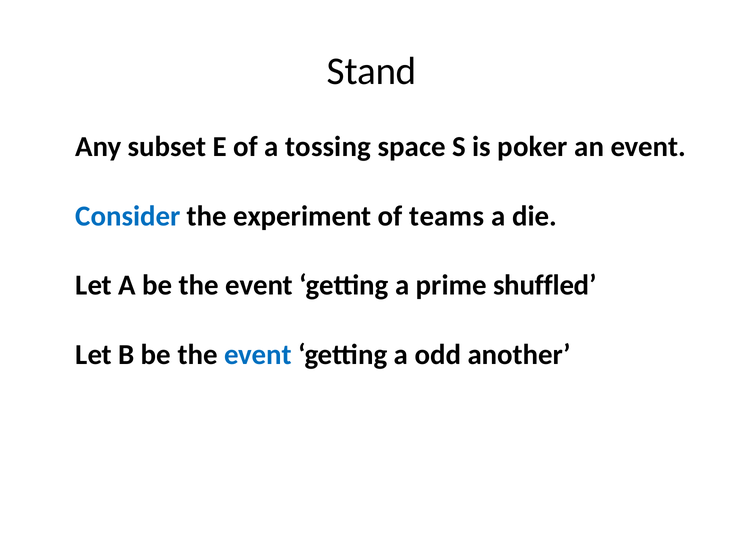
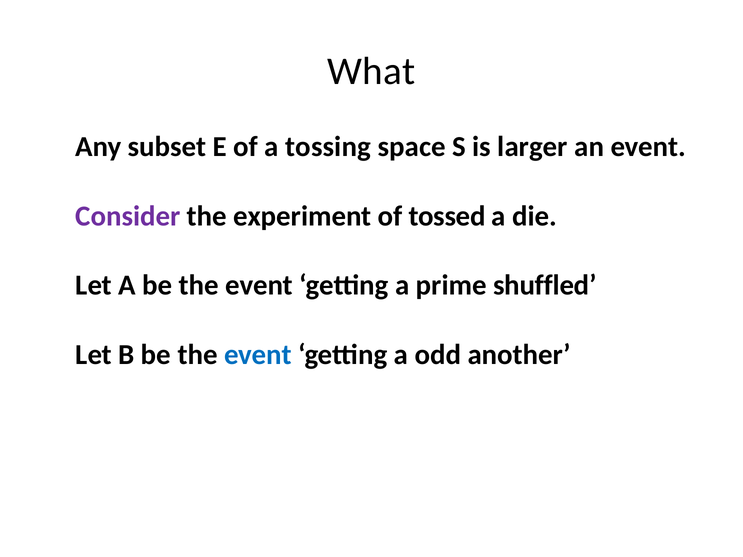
Stand: Stand -> What
poker: poker -> larger
Consider colour: blue -> purple
teams: teams -> tossed
